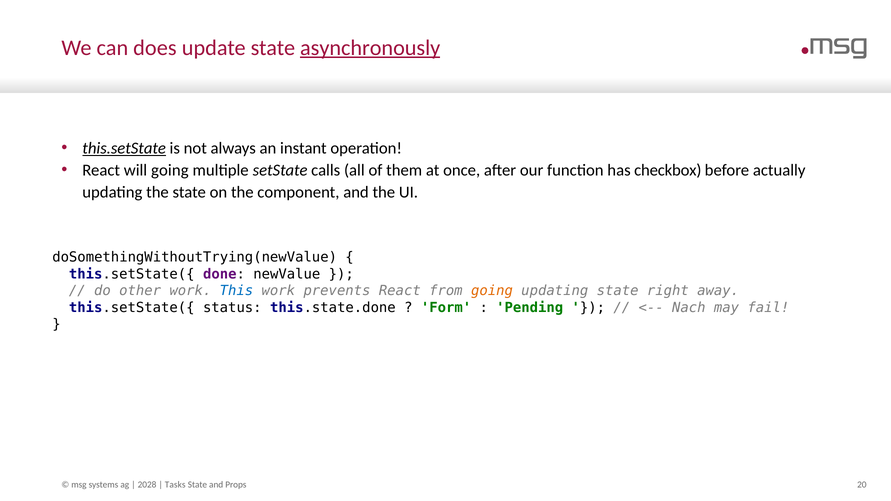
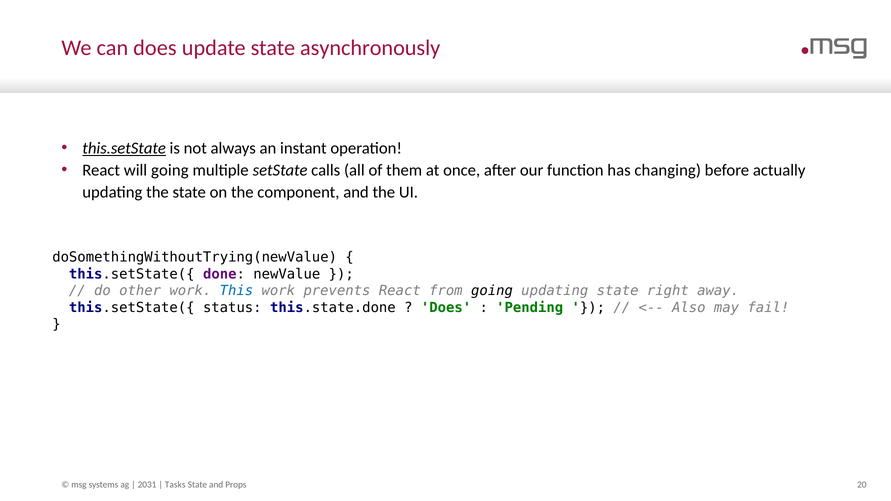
asynchronously underline: present -> none
checkbox: checkbox -> changing
going at (492, 291) colour: orange -> black
Form at (446, 308): Form -> Does
Nach: Nach -> Also
2028: 2028 -> 2031
